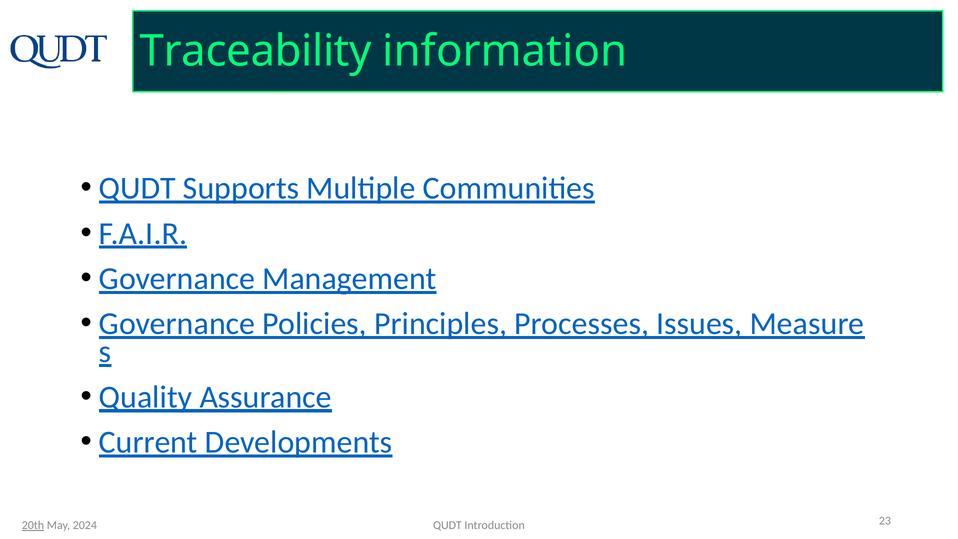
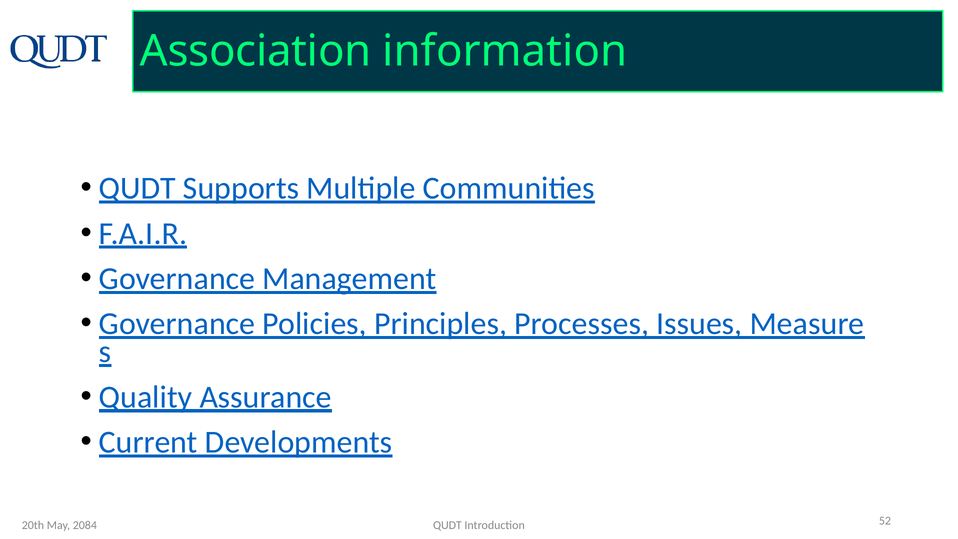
Traceability: Traceability -> Association
20th underline: present -> none
2024: 2024 -> 2084
23: 23 -> 52
